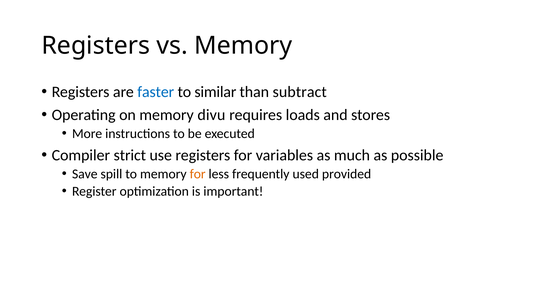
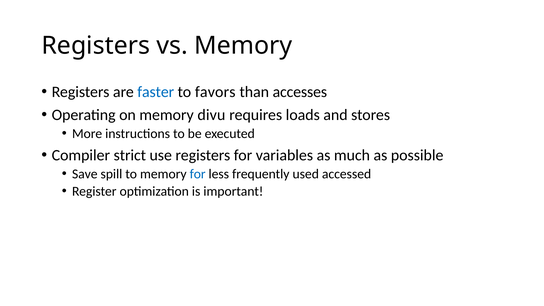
similar: similar -> favors
subtract: subtract -> accesses
for at (198, 174) colour: orange -> blue
provided: provided -> accessed
